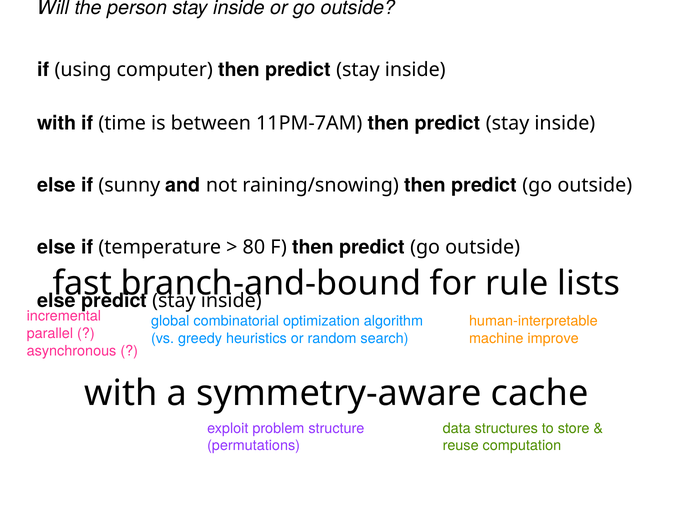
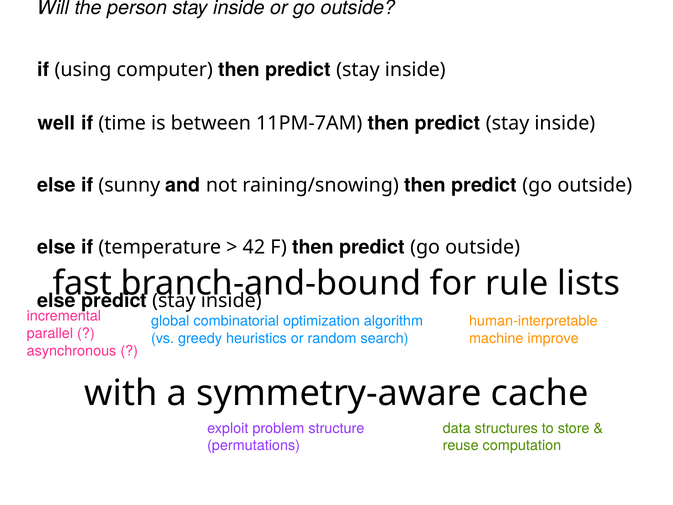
with at (57, 123): with -> well
80: 80 -> 42
